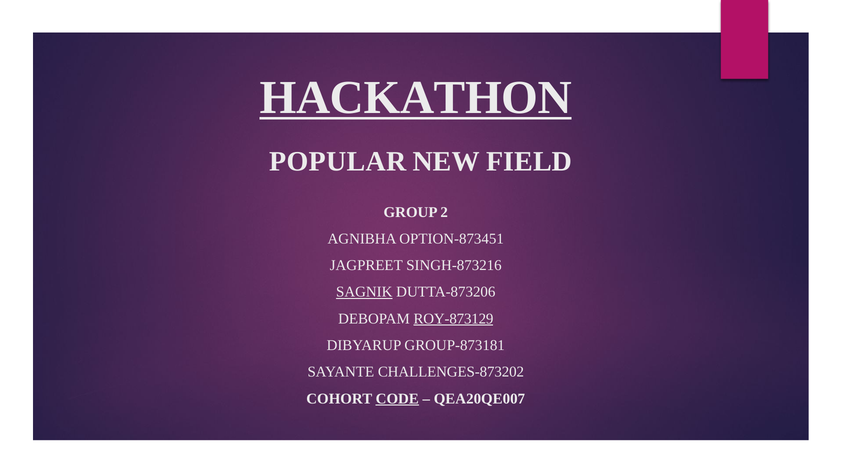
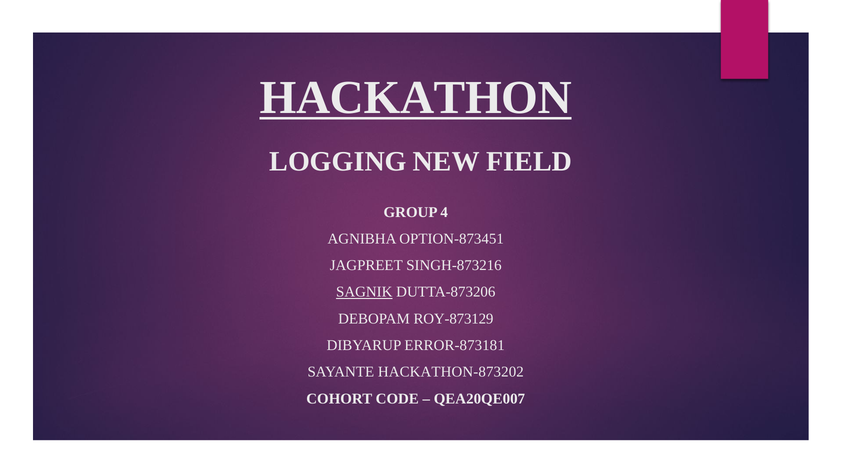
POPULAR: POPULAR -> LOGGING
2: 2 -> 4
ROY-873129 underline: present -> none
GROUP-873181: GROUP-873181 -> ERROR-873181
CHALLENGES-873202: CHALLENGES-873202 -> HACKATHON-873202
CODE underline: present -> none
